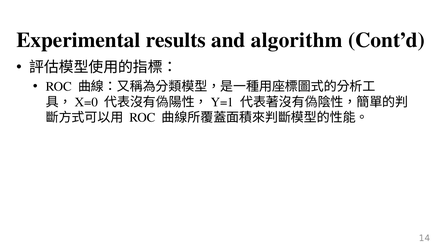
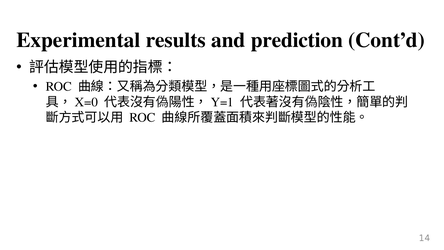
algorithm: algorithm -> prediction
